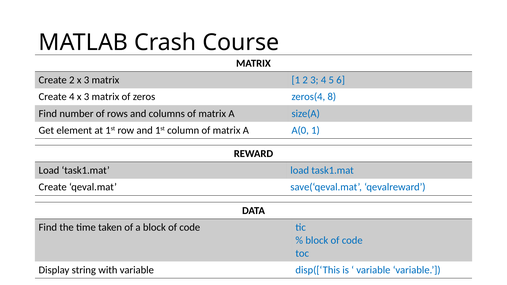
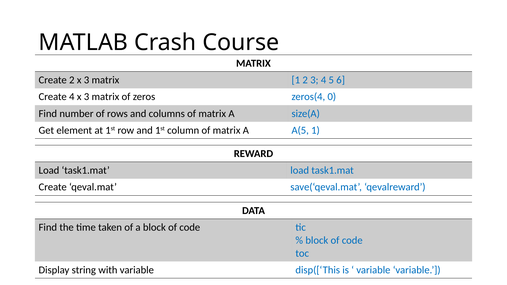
8: 8 -> 0
A(0: A(0 -> A(5
